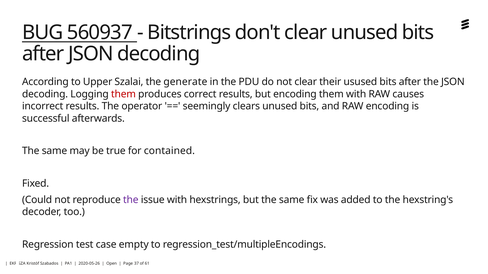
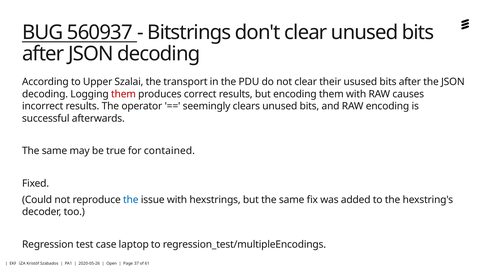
generate: generate -> transport
the at (131, 200) colour: purple -> blue
empty: empty -> laptop
